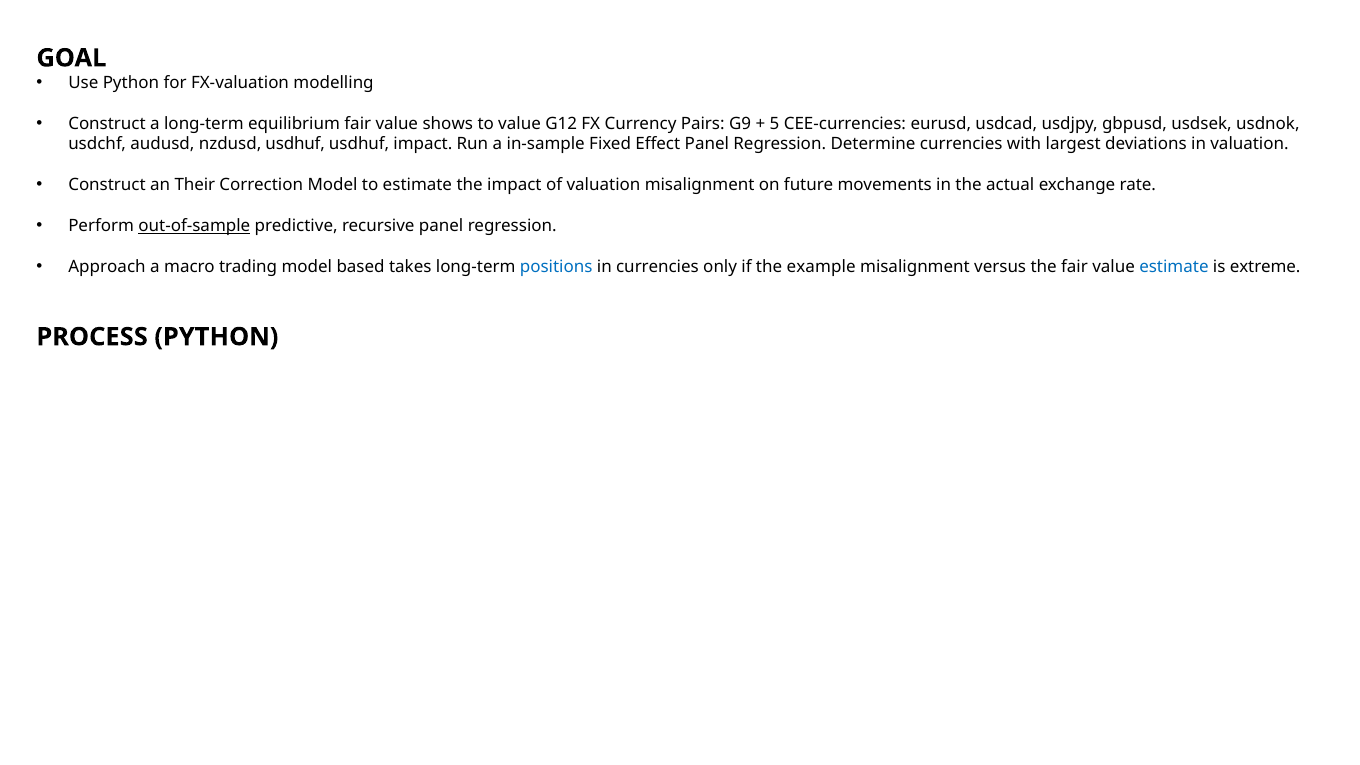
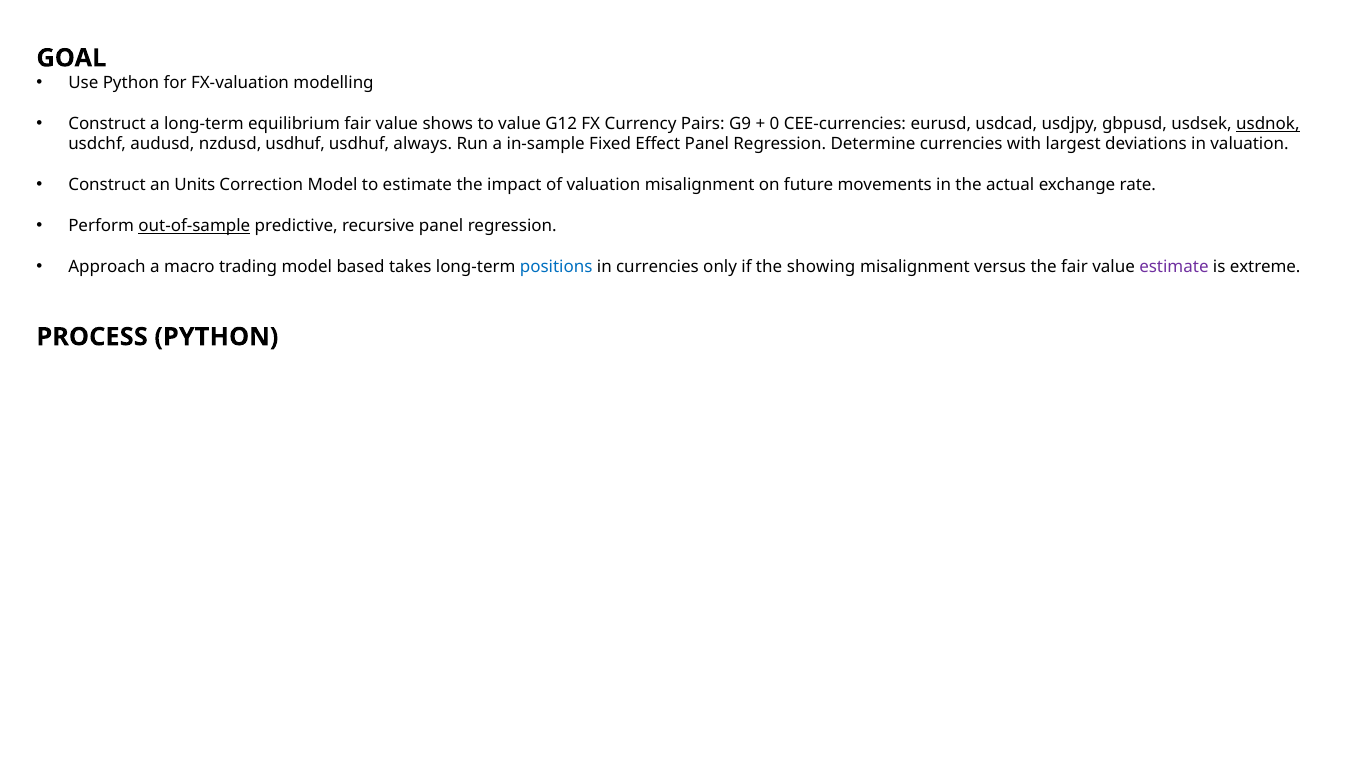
5: 5 -> 0
usdnok underline: none -> present
usdhuf impact: impact -> always
Their: Their -> Units
example: example -> showing
estimate at (1174, 267) colour: blue -> purple
